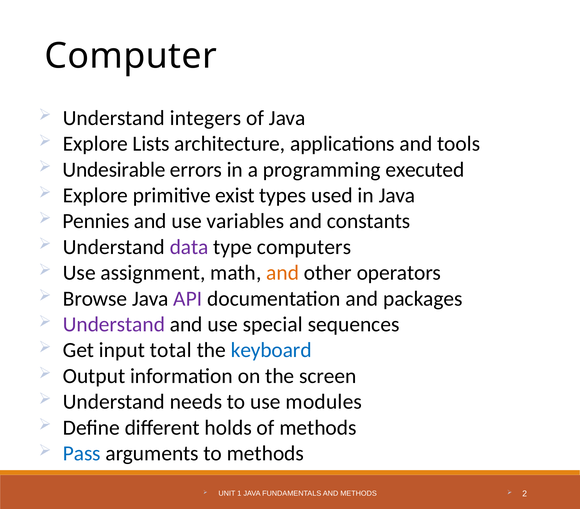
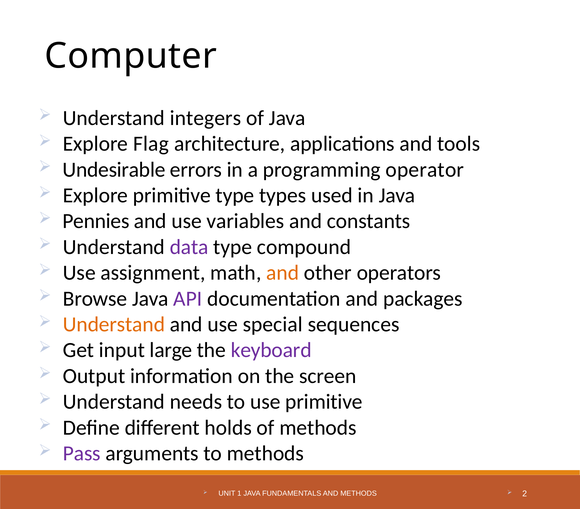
Lists: Lists -> Flag
executed: executed -> operator
primitive exist: exist -> type
computers: computers -> compound
Understand at (114, 324) colour: purple -> orange
total: total -> large
keyboard colour: blue -> purple
use modules: modules -> primitive
Pass colour: blue -> purple
